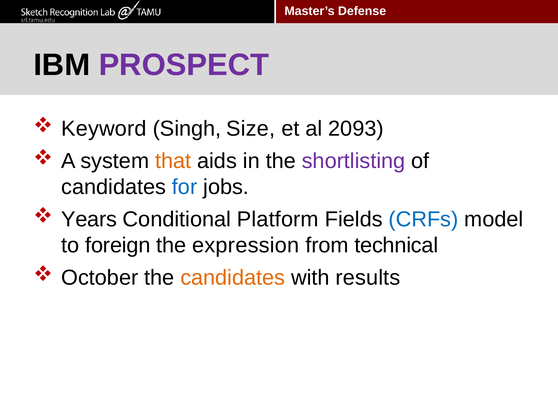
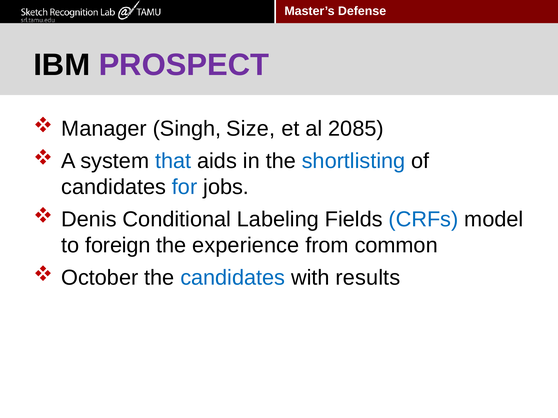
Keyword: Keyword -> Manager
2093: 2093 -> 2085
that colour: orange -> blue
shortlisting colour: purple -> blue
Years: Years -> Denis
Platform: Platform -> Labeling
expression: expression -> experience
technical: technical -> common
candidates at (233, 278) colour: orange -> blue
